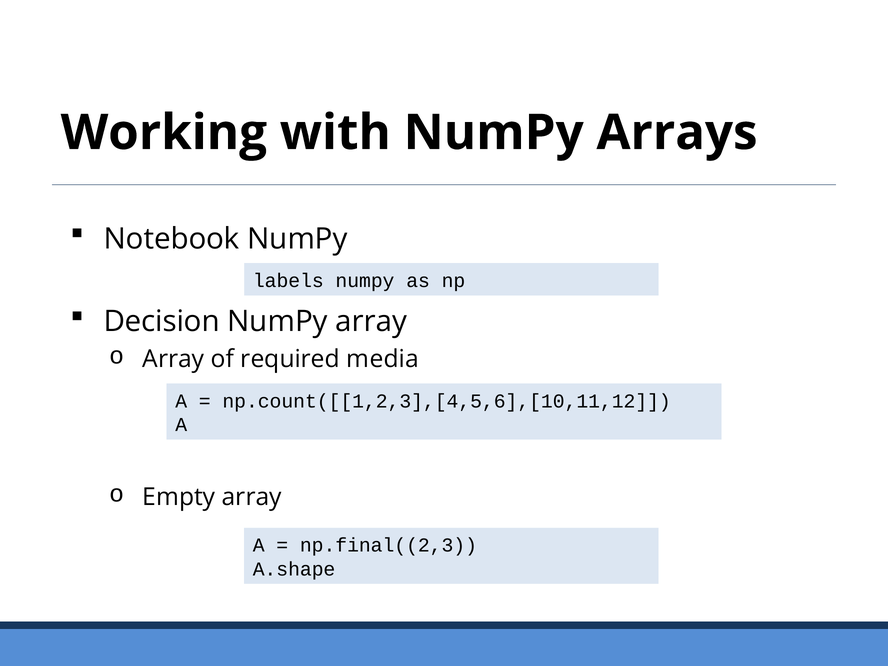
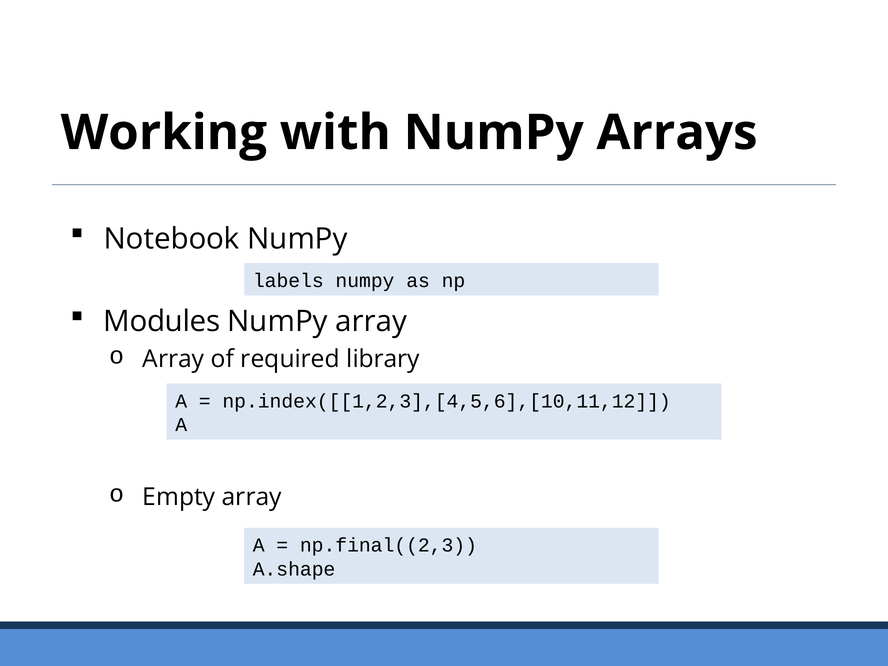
Decision: Decision -> Modules
media: media -> library
np.count([[1,2,3],[4,5,6],[10,11,12: np.count([[1,2,3],[4,5,6],[10,11,12 -> np.index([[1,2,3],[4,5,6],[10,11,12
